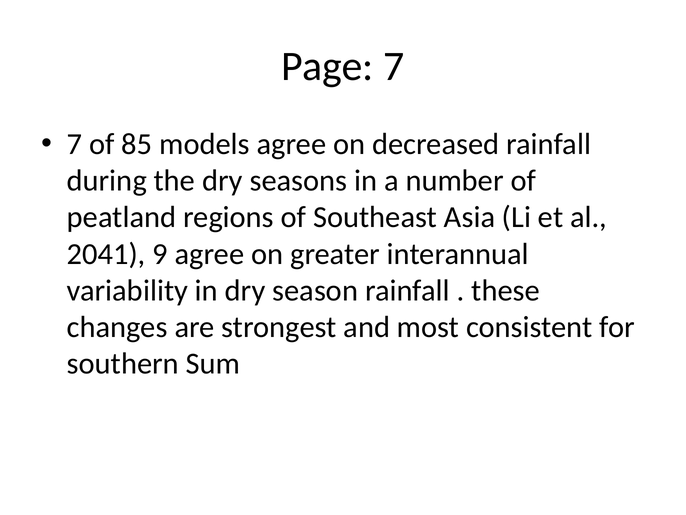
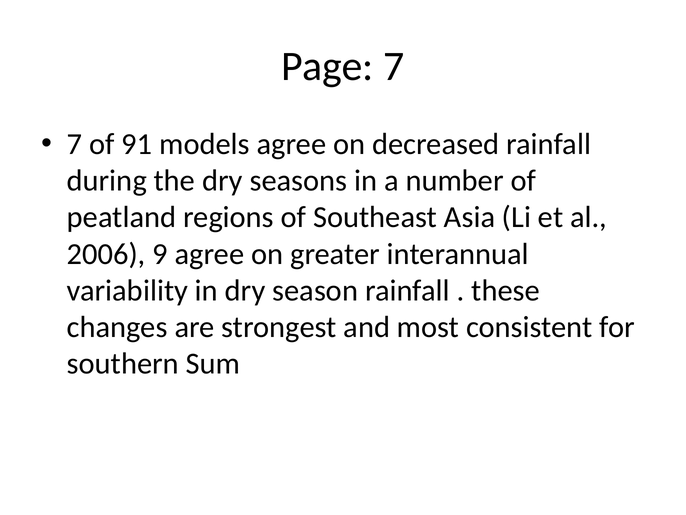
85: 85 -> 91
2041: 2041 -> 2006
